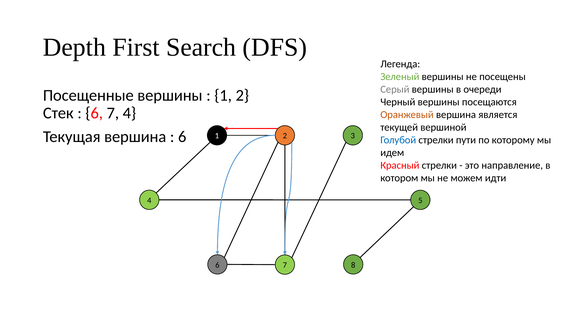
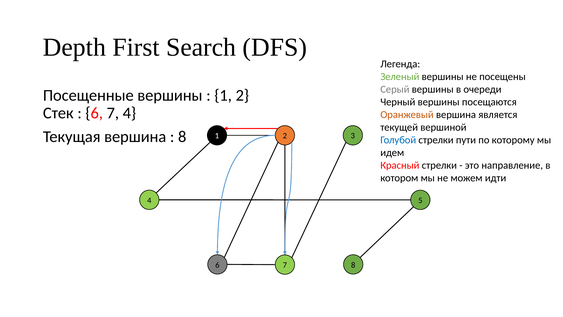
6 at (182, 137): 6 -> 8
